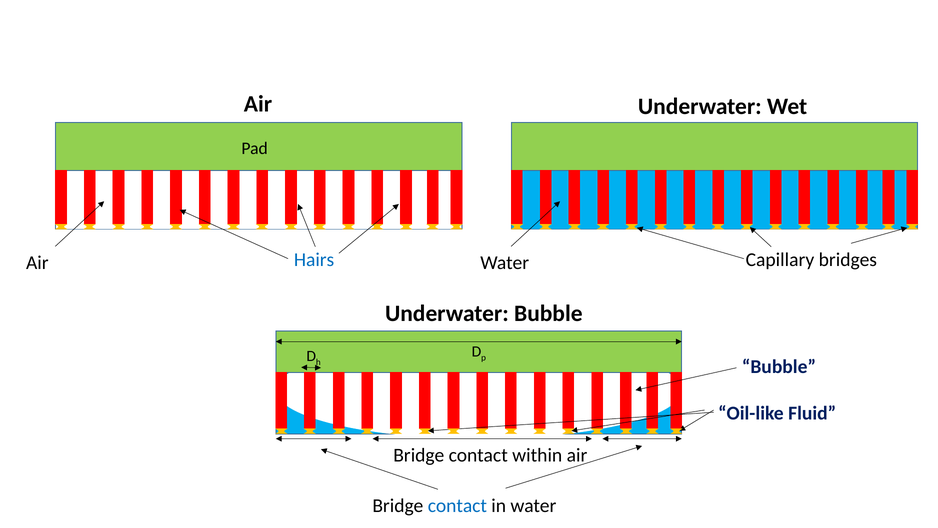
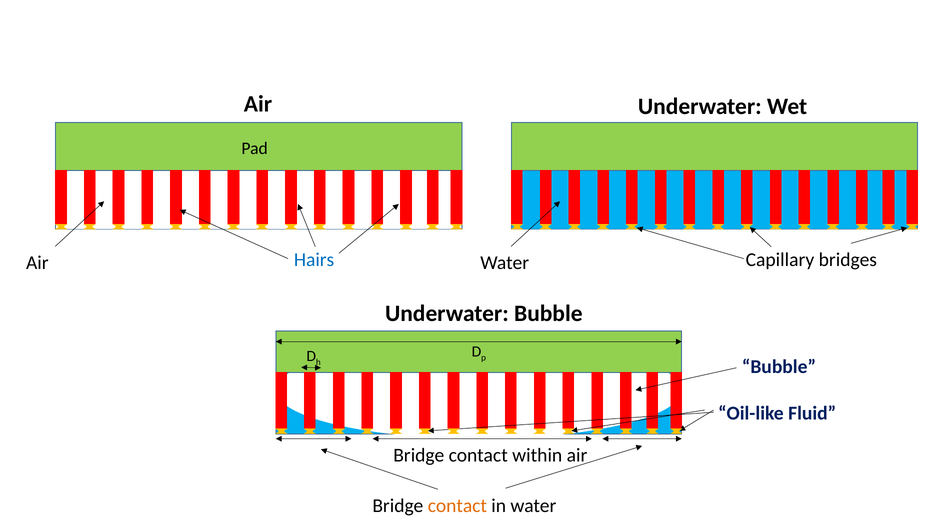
contact at (457, 505) colour: blue -> orange
